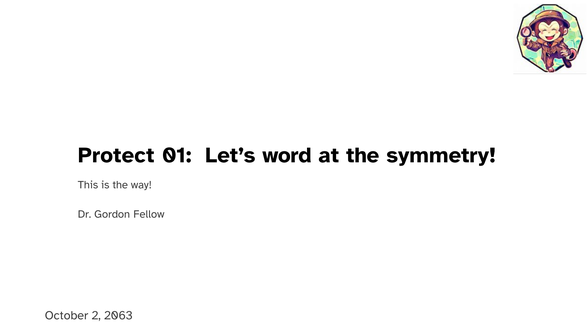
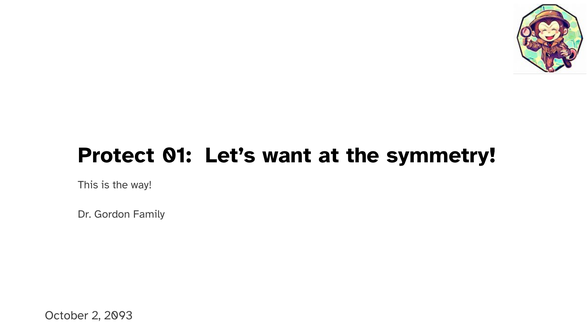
word: word -> want
Fellow: Fellow -> Family
2063: 2063 -> 2093
